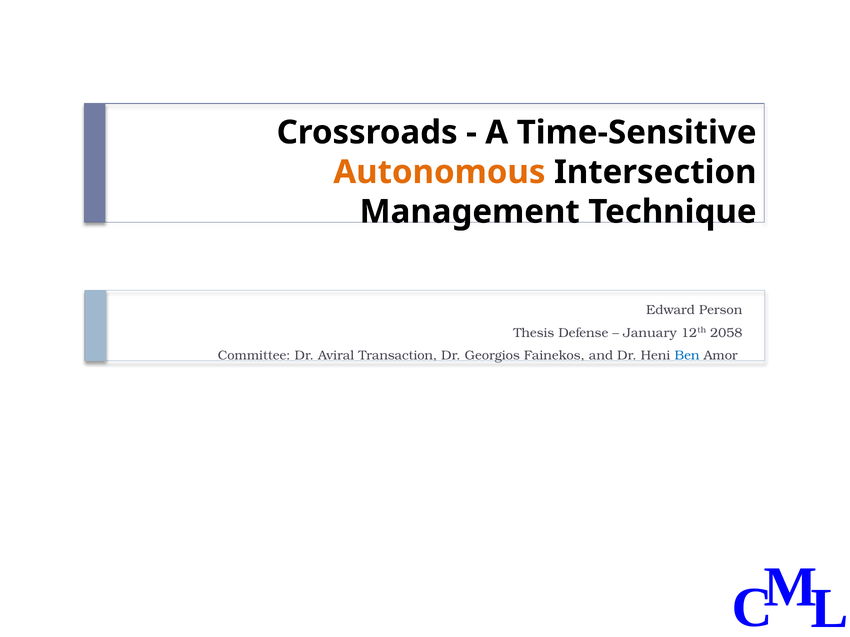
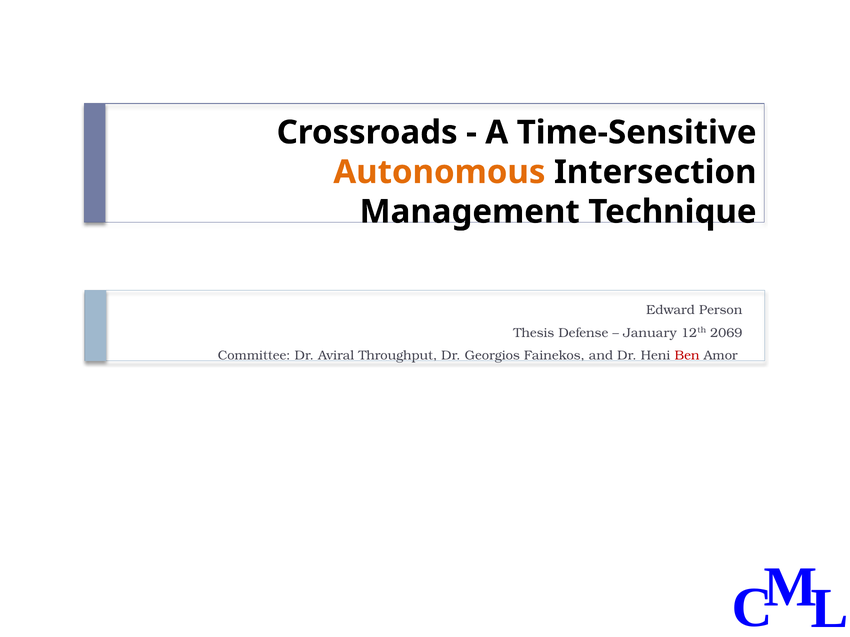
2058: 2058 -> 2069
Transaction: Transaction -> Throughput
Ben colour: blue -> red
